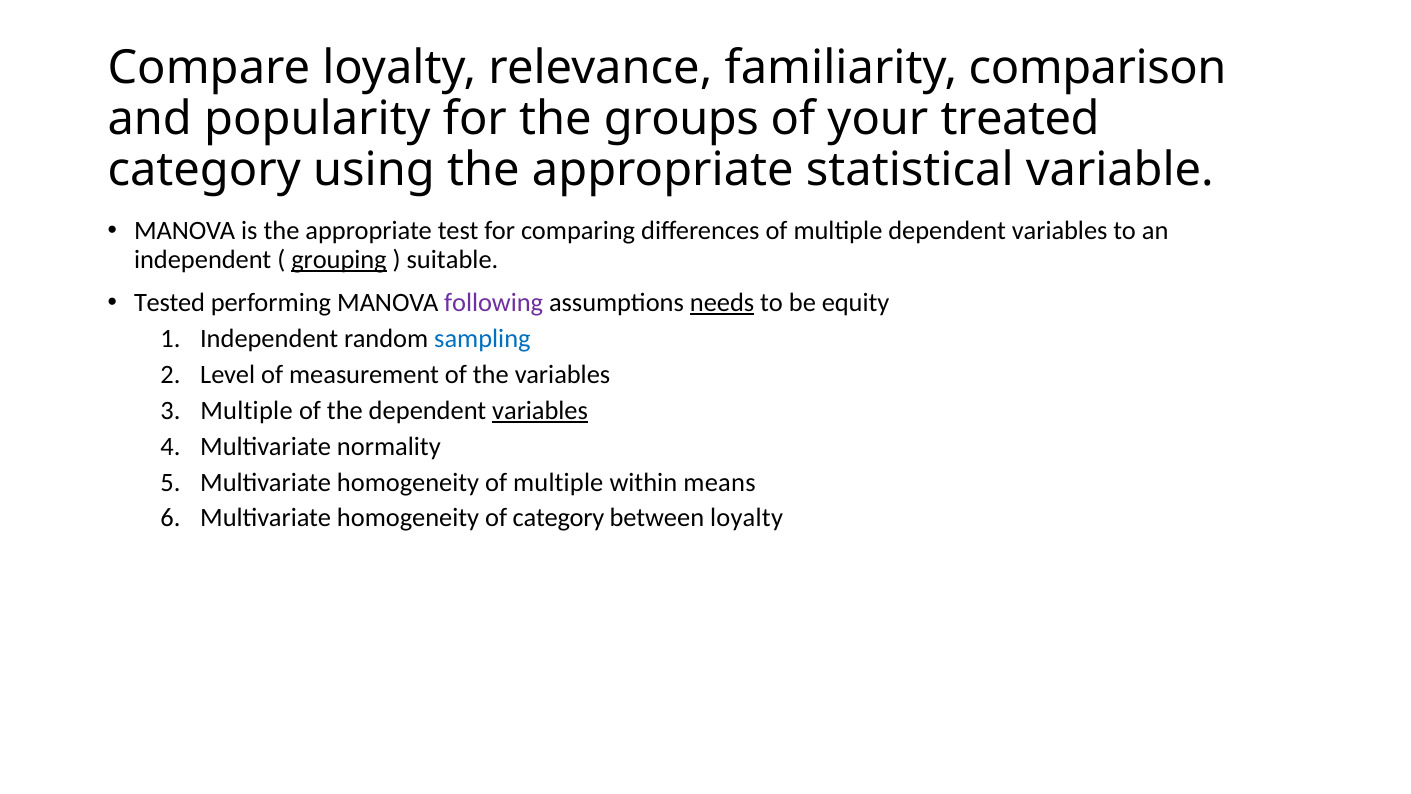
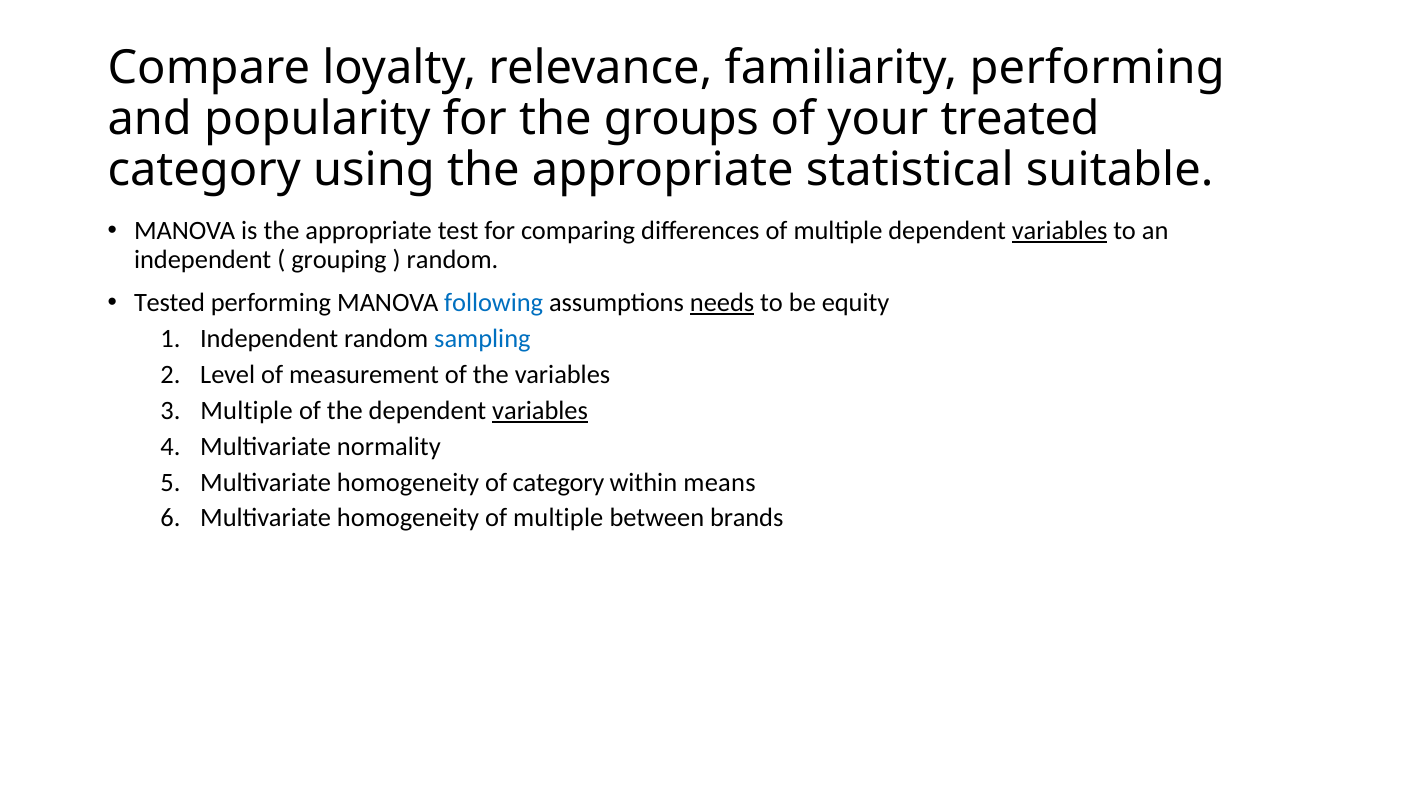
familiarity comparison: comparison -> performing
variable: variable -> suitable
variables at (1060, 231) underline: none -> present
grouping underline: present -> none
suitable at (452, 259): suitable -> random
following colour: purple -> blue
homogeneity of multiple: multiple -> category
homogeneity of category: category -> multiple
between loyalty: loyalty -> brands
